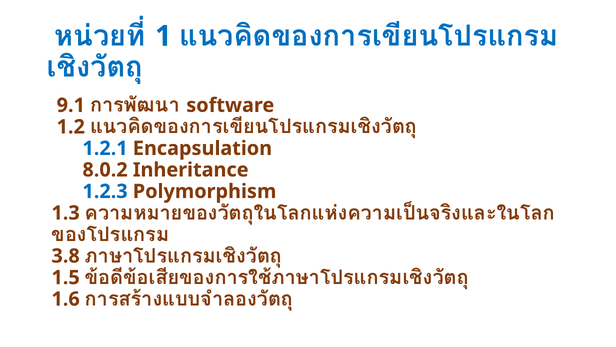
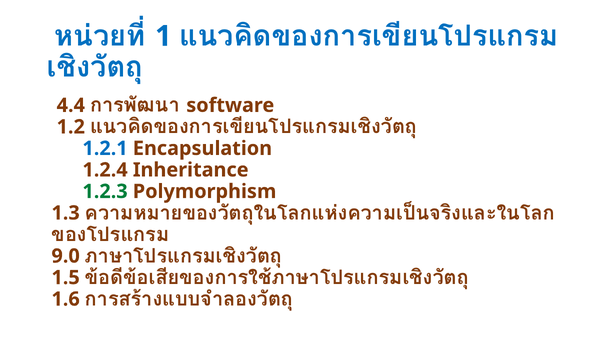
9.1: 9.1 -> 4.4
8.0.2: 8.0.2 -> 1.2.4
1.2.3 colour: blue -> green
3.8: 3.8 -> 9.0
